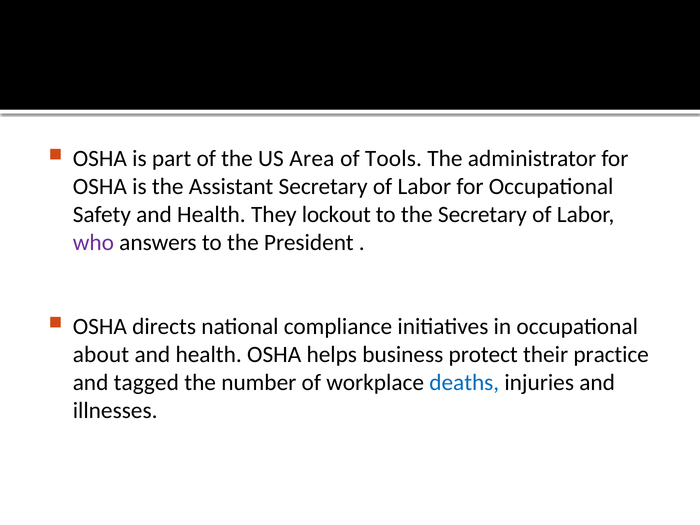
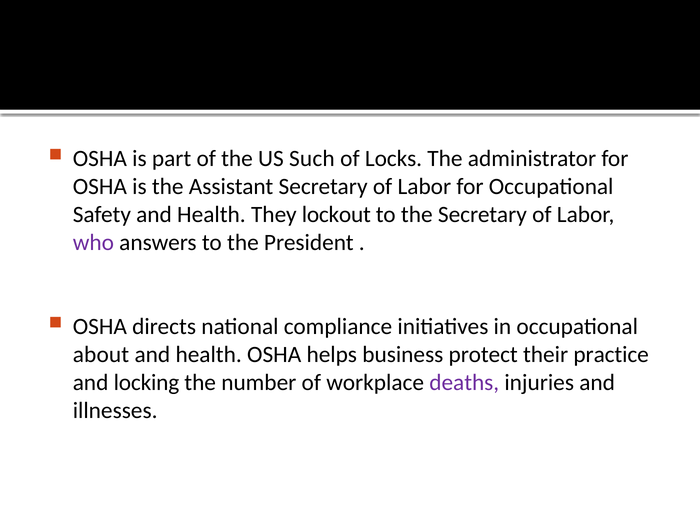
Area: Area -> Such
Tools: Tools -> Locks
tagged: tagged -> locking
deaths colour: blue -> purple
